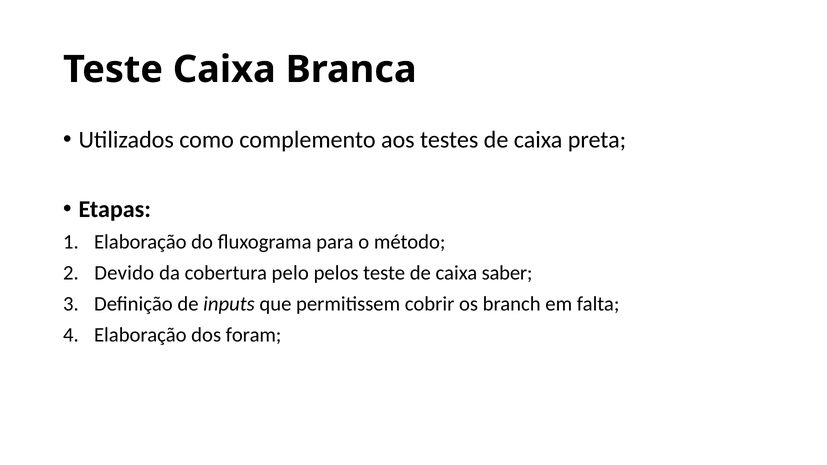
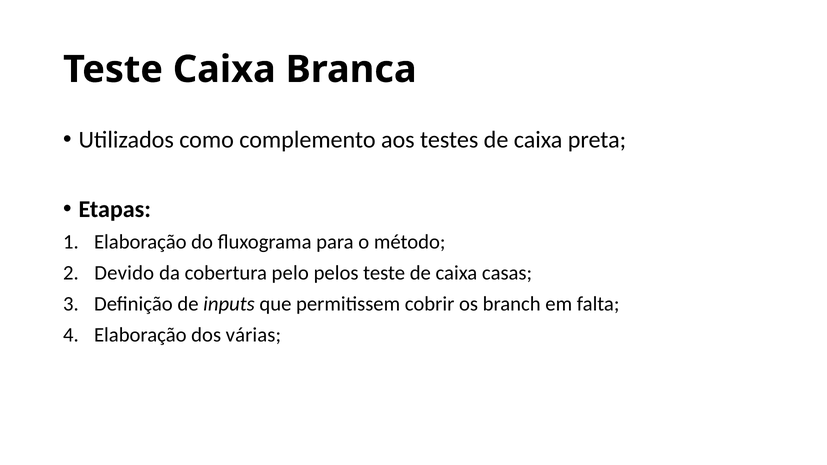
saber: saber -> casas
foram: foram -> várias
